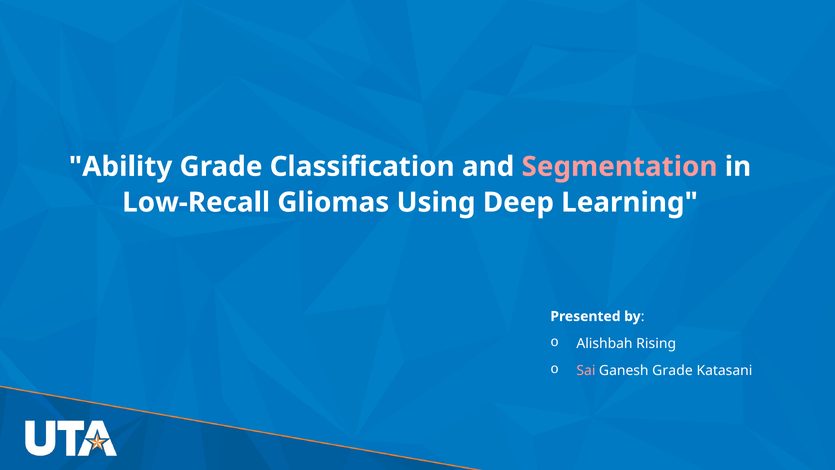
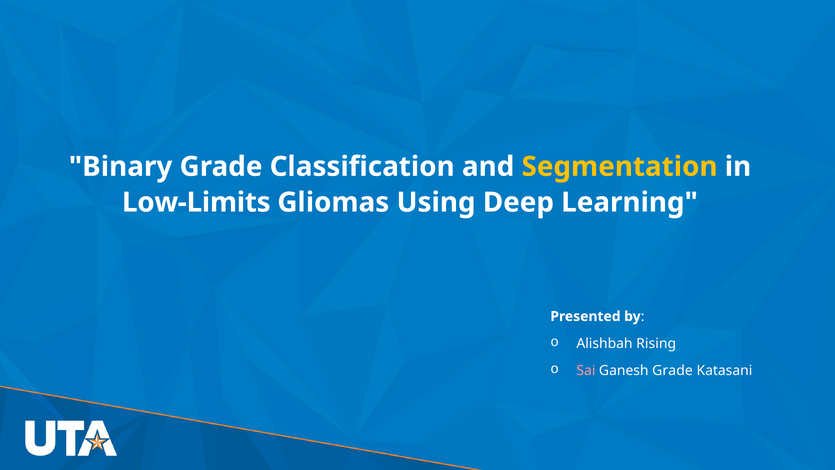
Ability: Ability -> Binary
Segmentation colour: pink -> yellow
Low-Recall: Low-Recall -> Low-Limits
